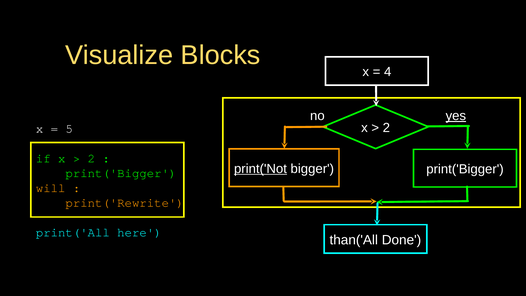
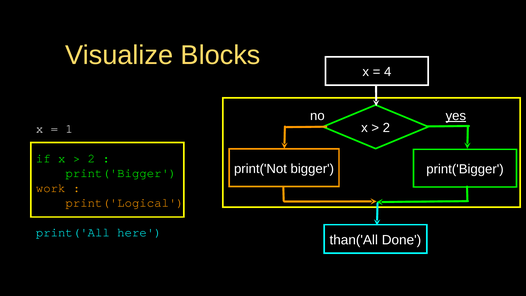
5: 5 -> 1
print('Not underline: present -> none
will: will -> work
print('Rewrite: print('Rewrite -> print('Logical
